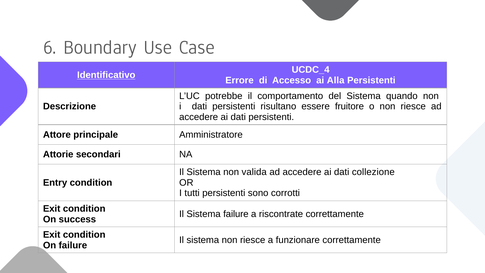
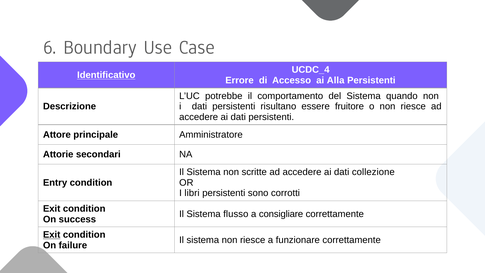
valida: valida -> scritte
tutti: tutti -> libri
Sistema failure: failure -> flusso
riscontrate: riscontrate -> consigliare
Exit at (52, 235) underline: none -> present
